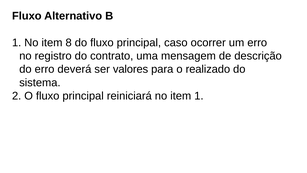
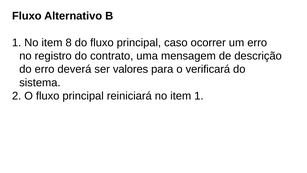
realizado: realizado -> verificará
